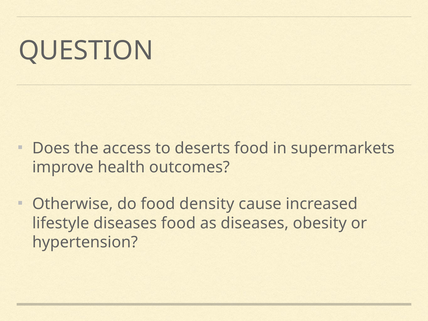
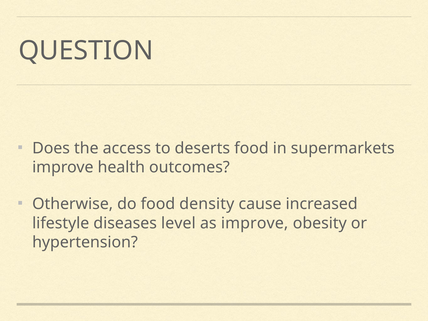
diseases food: food -> level
as diseases: diseases -> improve
